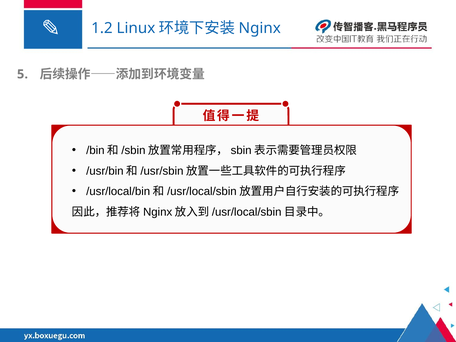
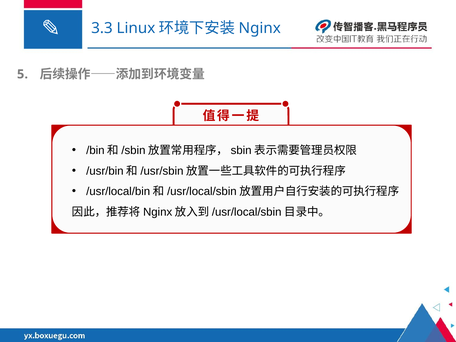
1.2: 1.2 -> 3.3
